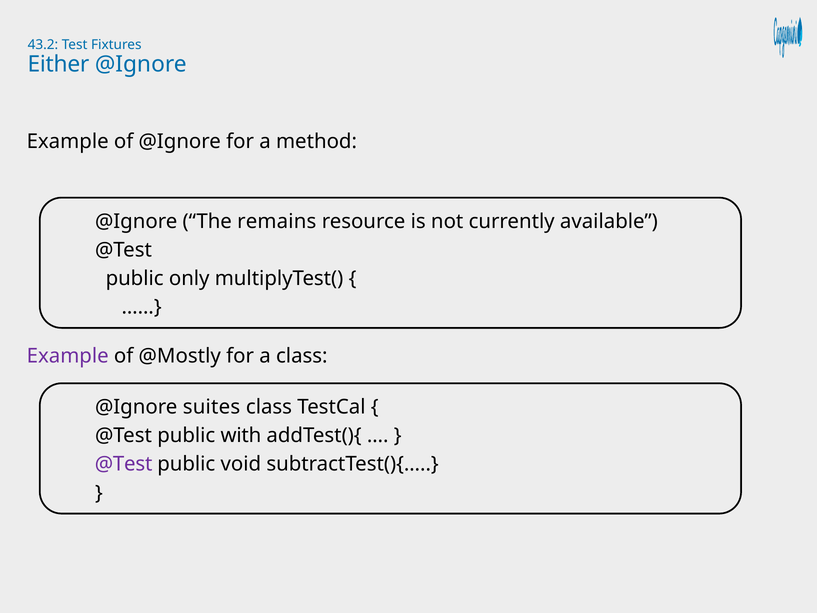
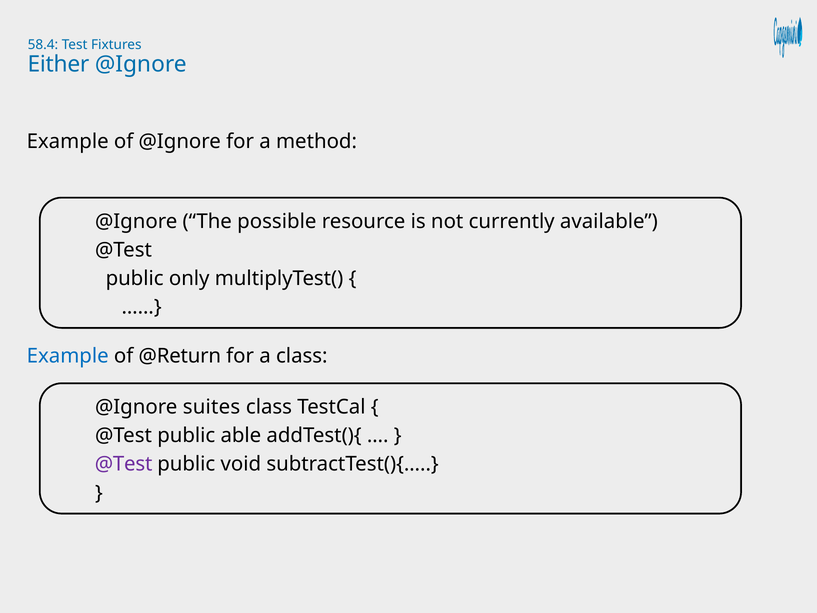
43.2: 43.2 -> 58.4
remains: remains -> possible
Example at (68, 356) colour: purple -> blue
@Mostly: @Mostly -> @Return
with: with -> able
